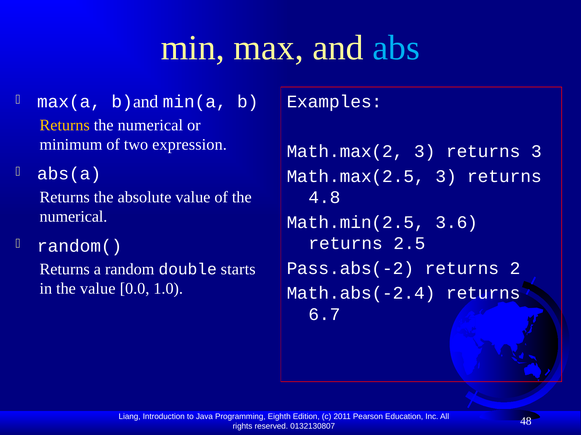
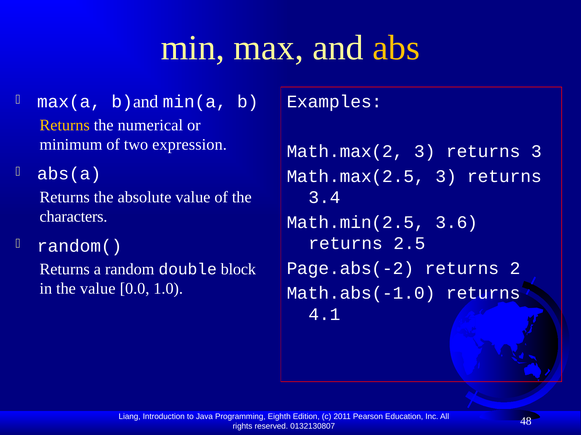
abs colour: light blue -> yellow
4.8: 4.8 -> 3.4
numerical at (73, 217): numerical -> characters
Pass.abs(-2: Pass.abs(-2 -> Page.abs(-2
starts: starts -> block
Math.abs(-2.4: Math.abs(-2.4 -> Math.abs(-1.0
6.7: 6.7 -> 4.1
